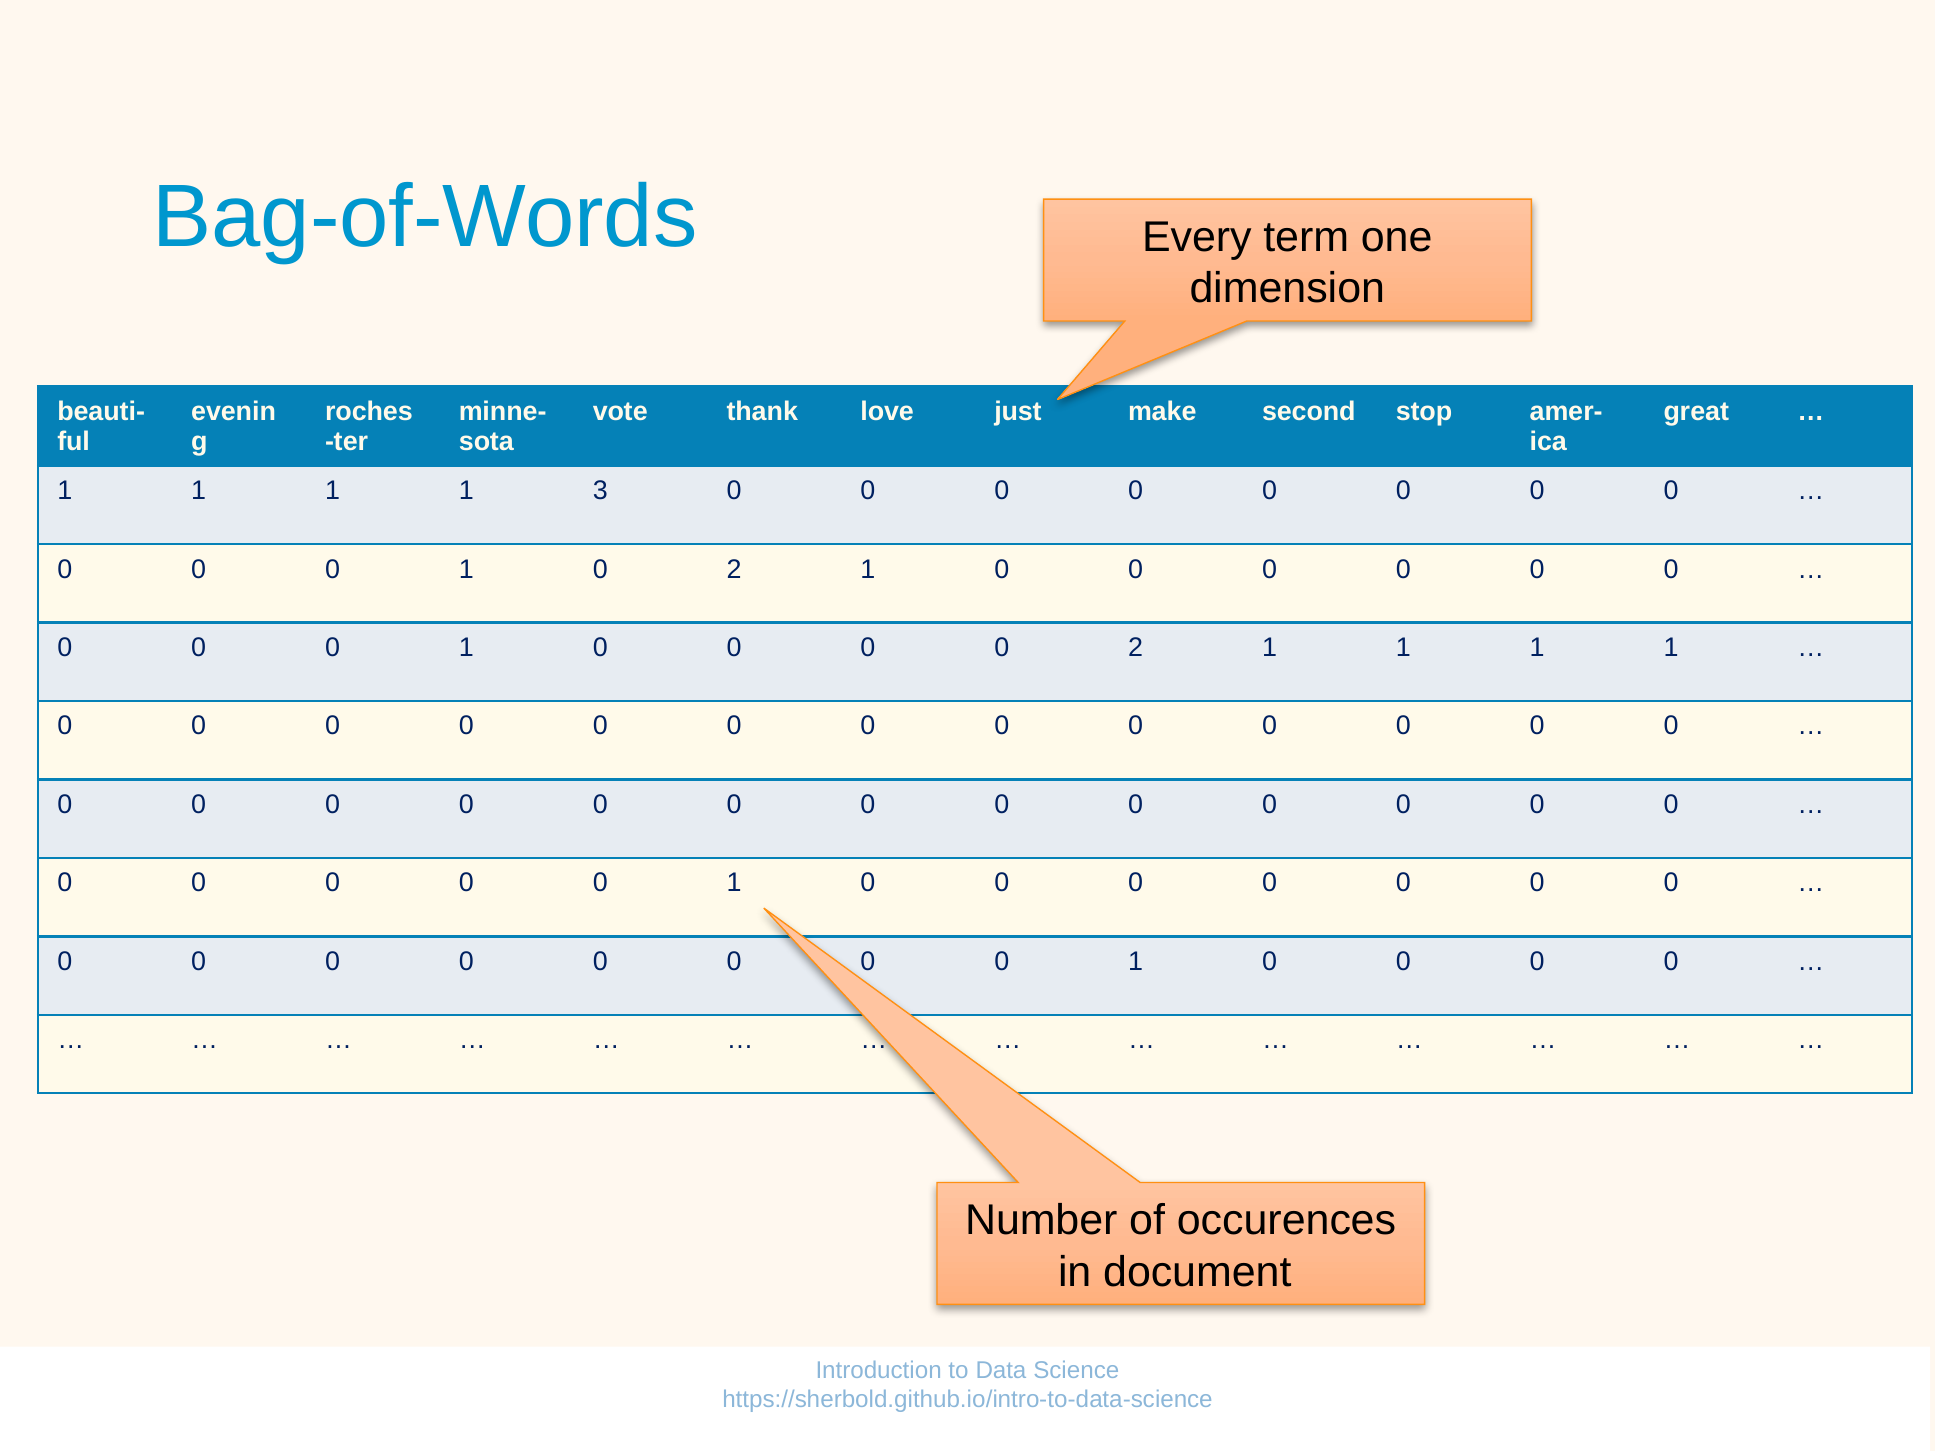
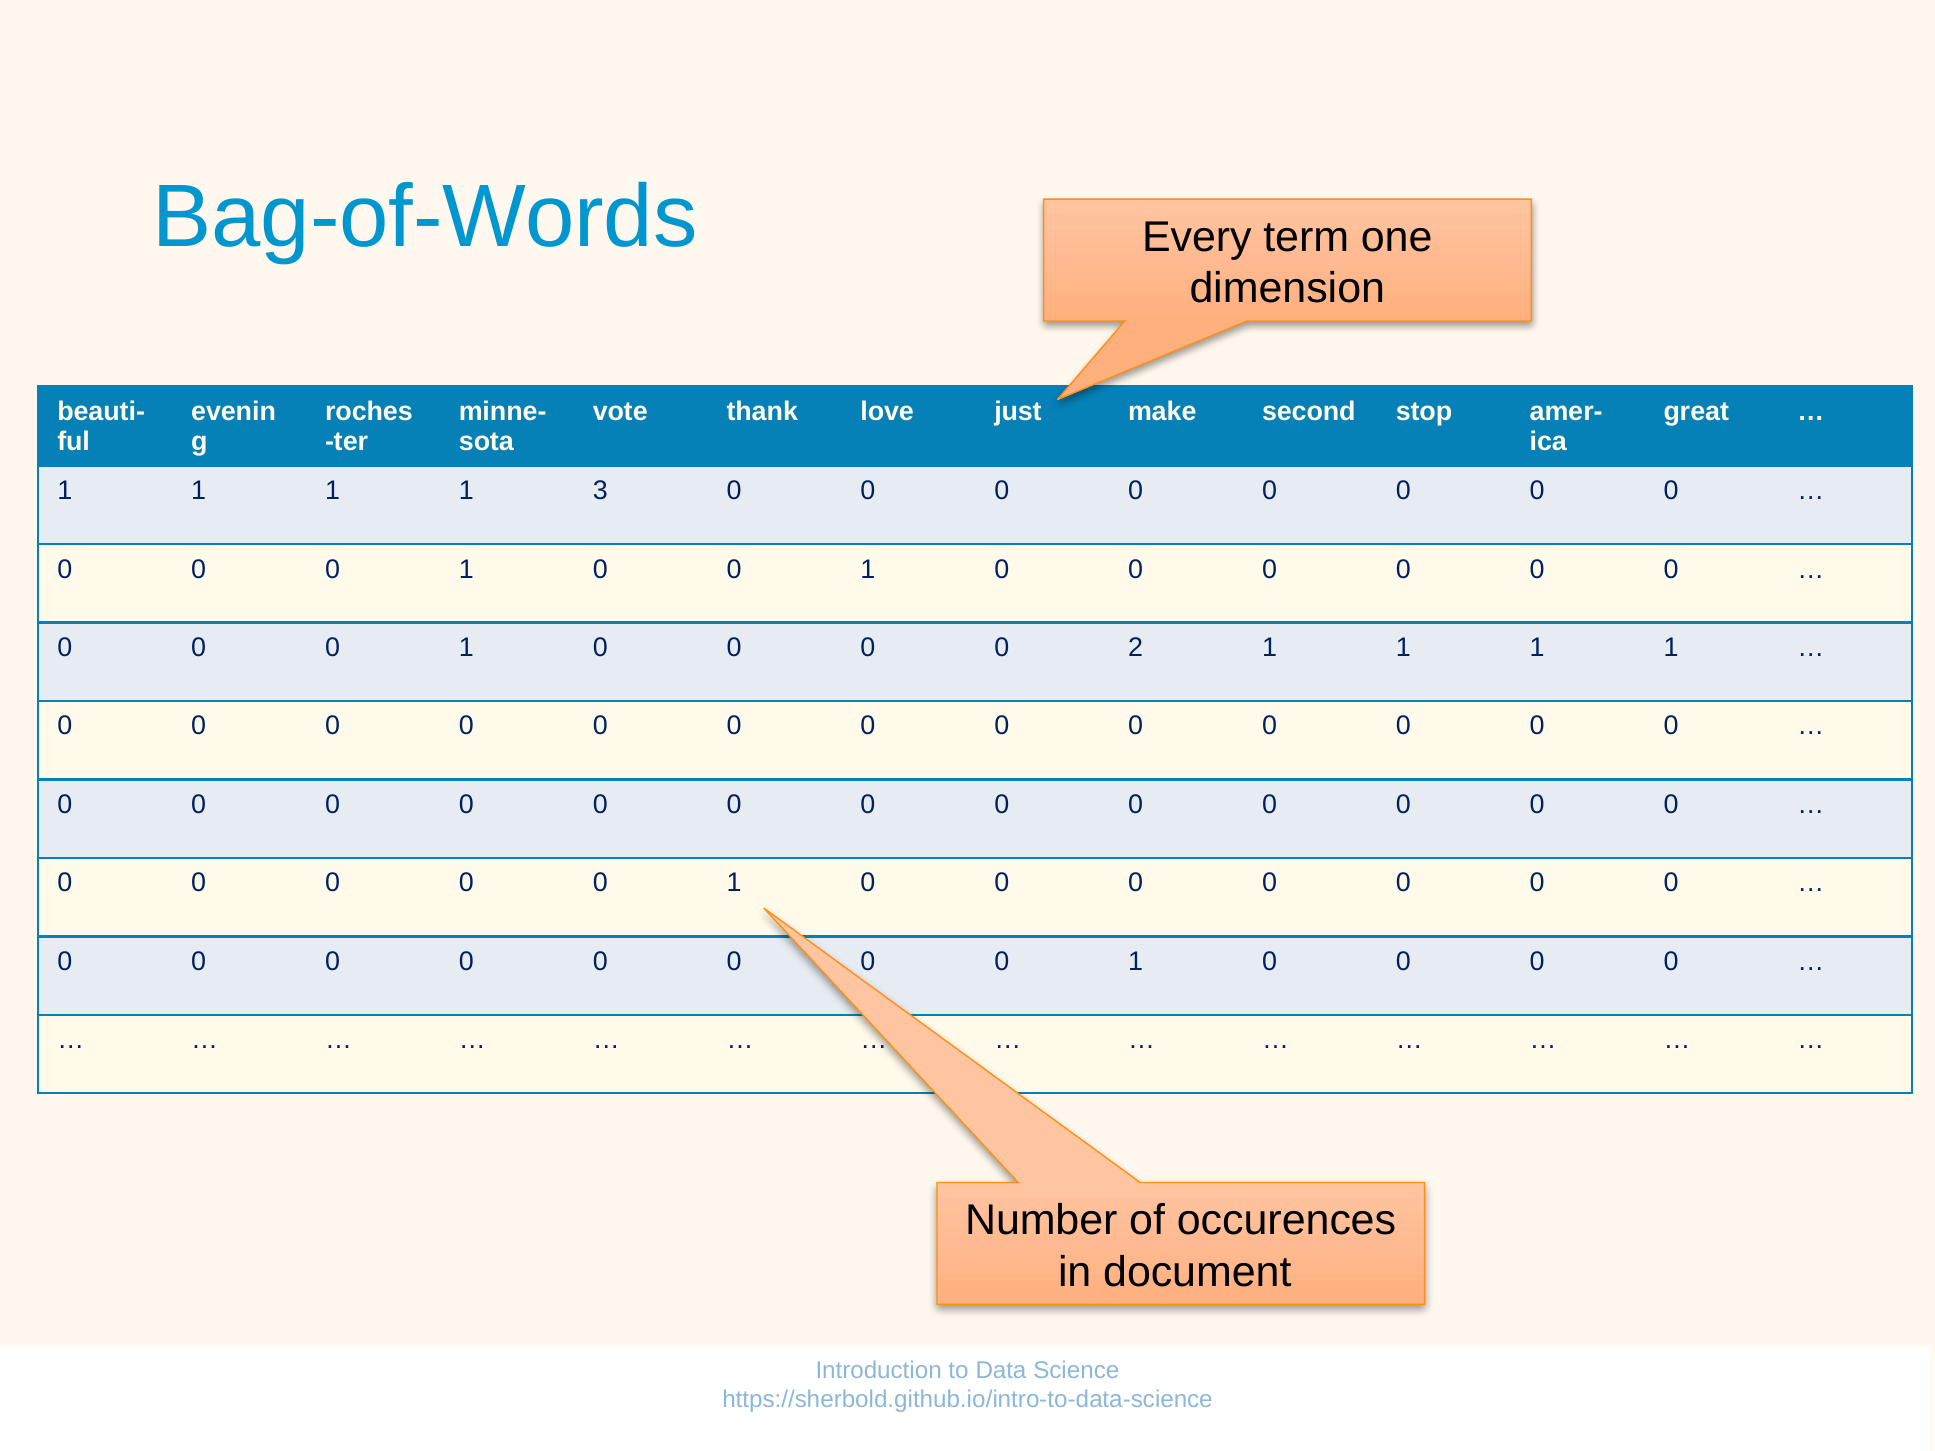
2 at (734, 569): 2 -> 0
